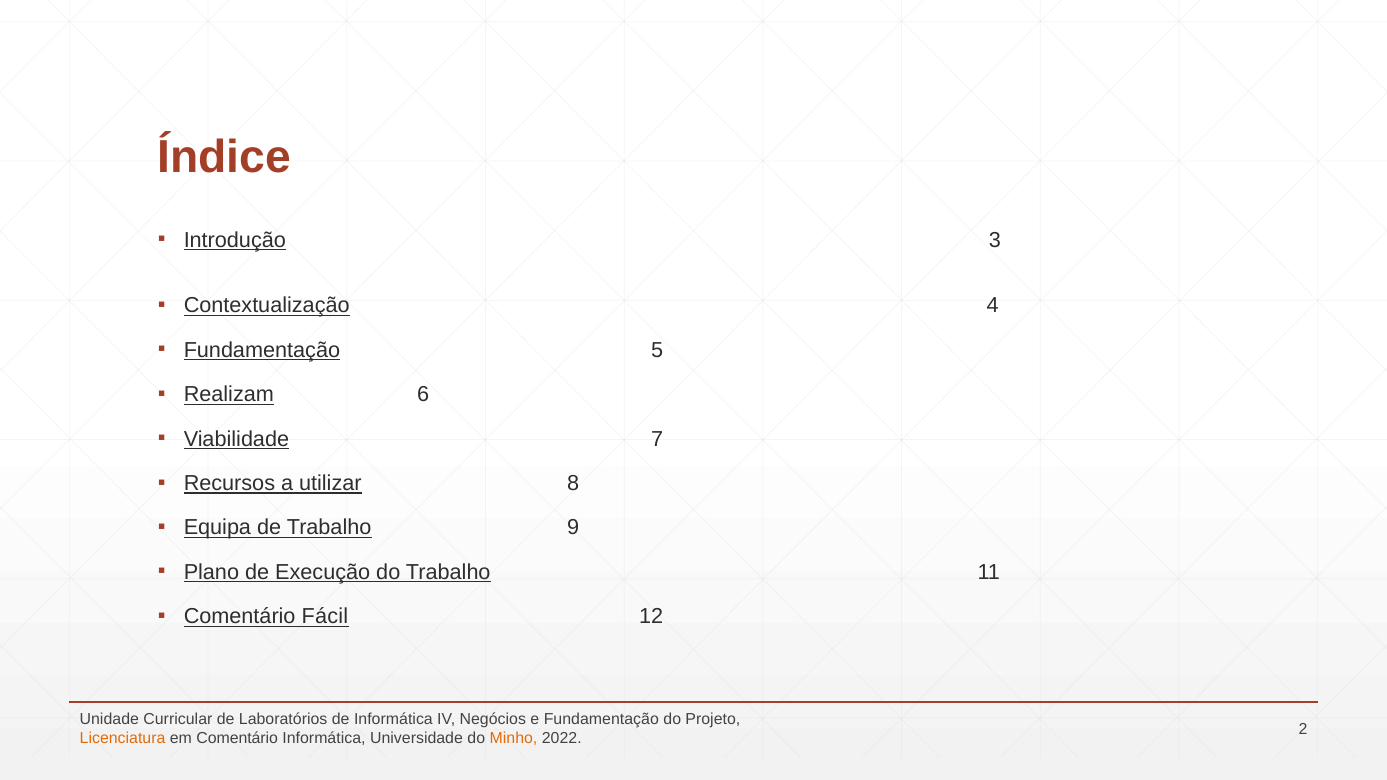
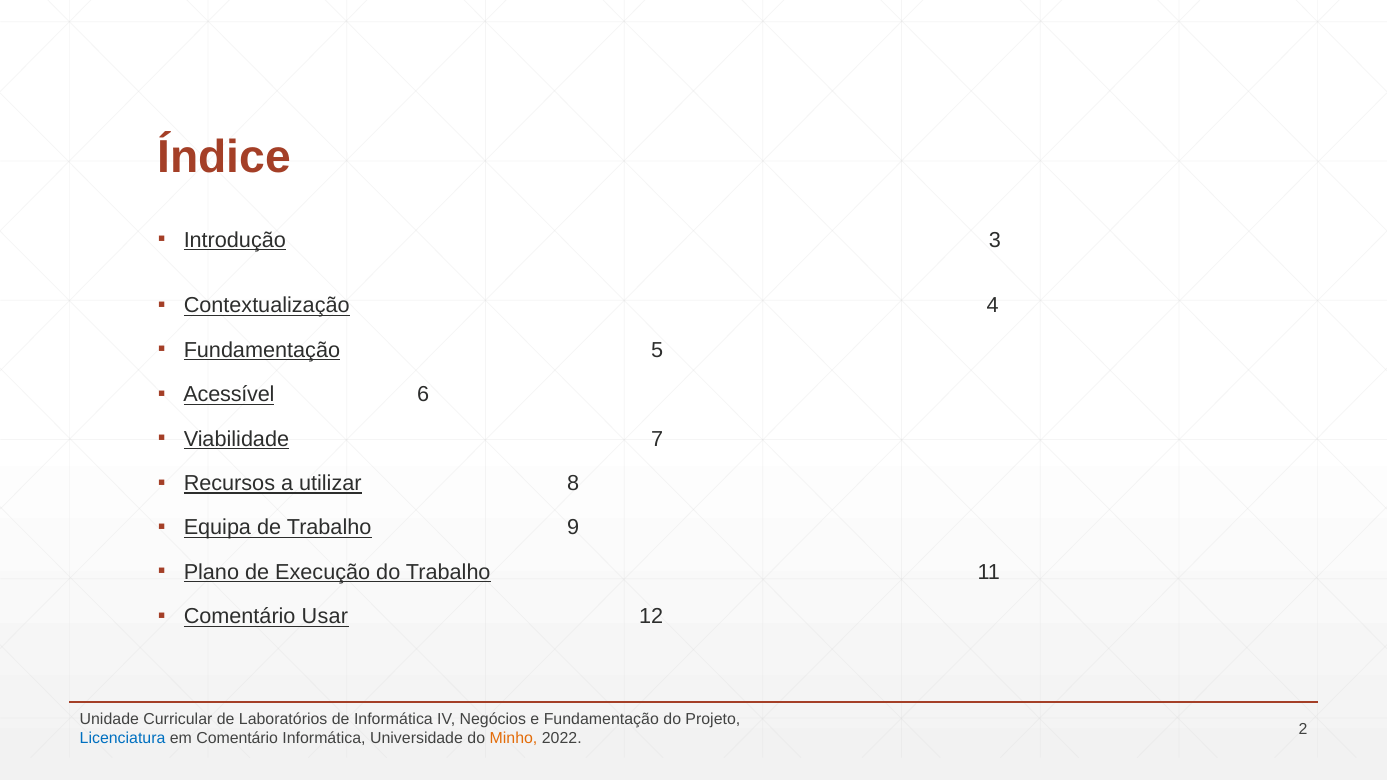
Realizam: Realizam -> Acessível
Fácil: Fácil -> Usar
Licenciatura colour: orange -> blue
